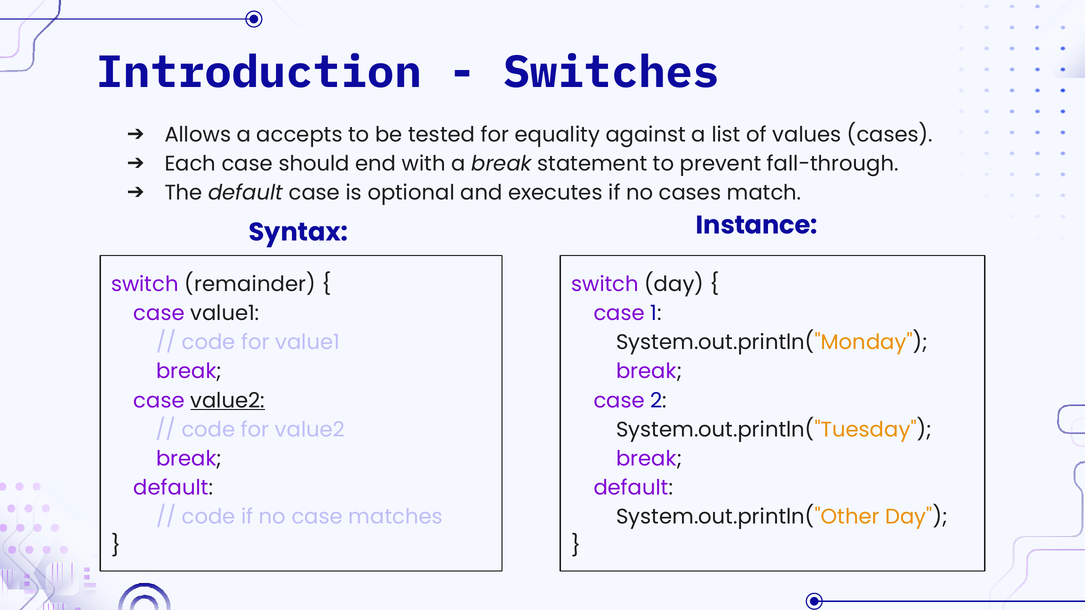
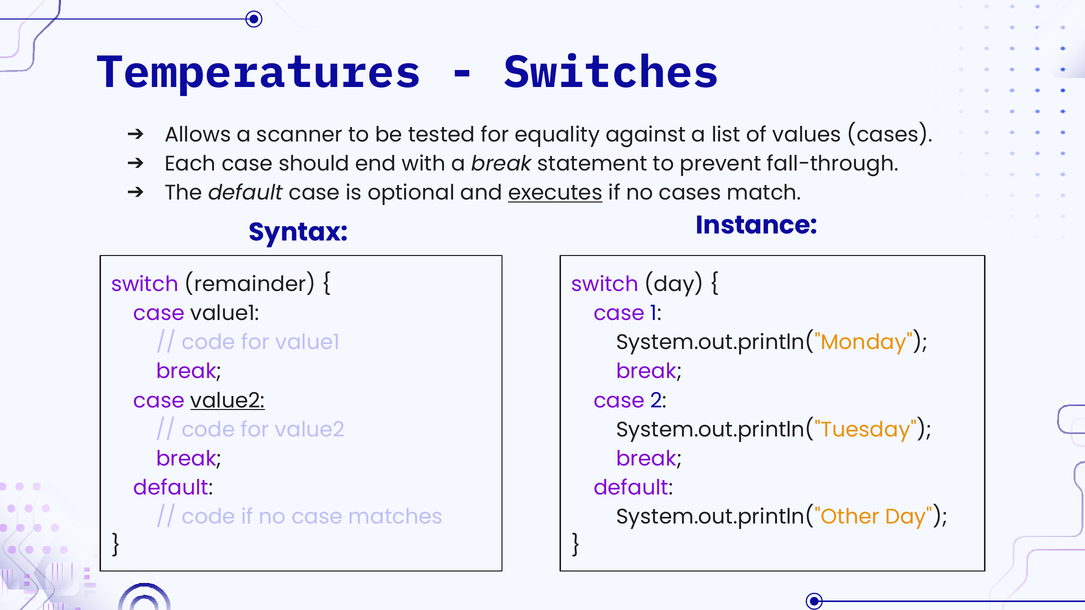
Introduction: Introduction -> Temperatures
accepts: accepts -> scanner
executes underline: none -> present
